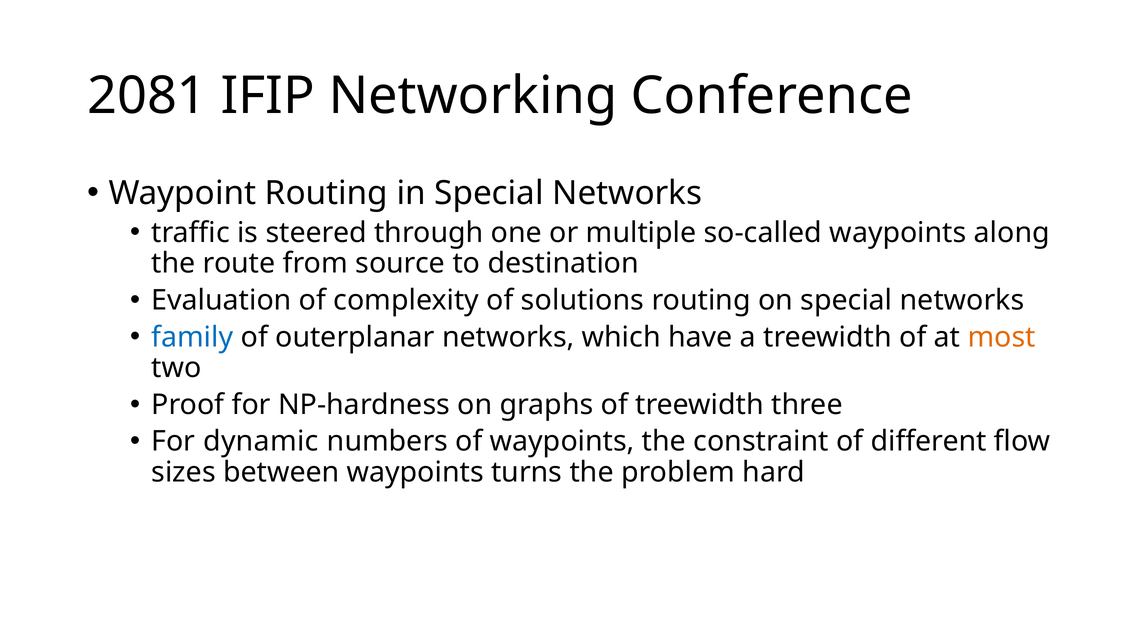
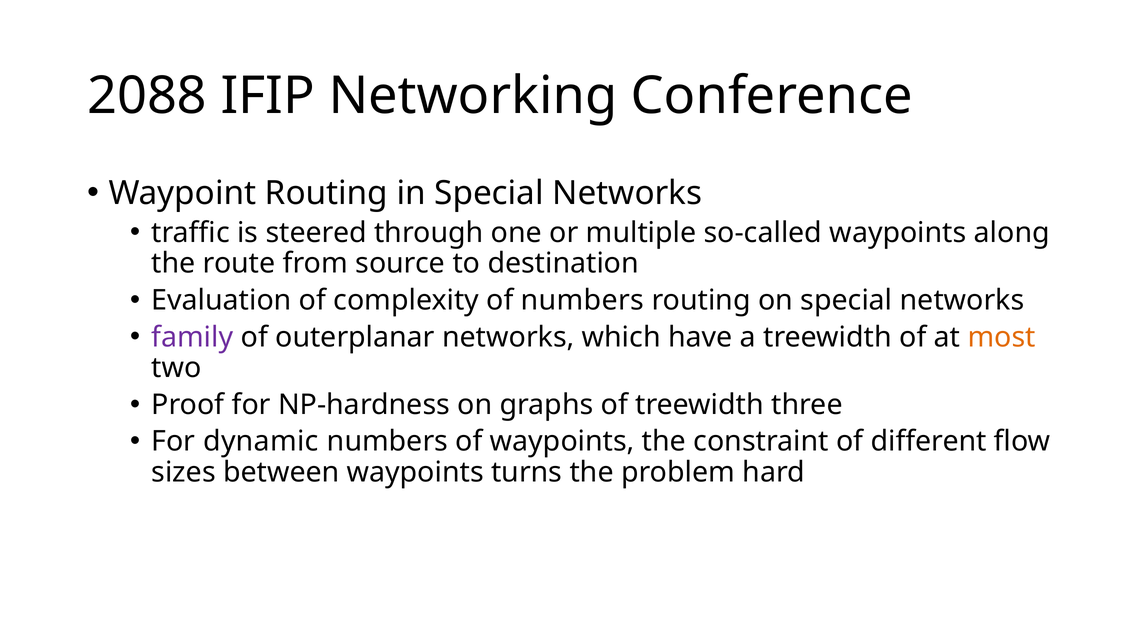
2081: 2081 -> 2088
of solutions: solutions -> numbers
family colour: blue -> purple
